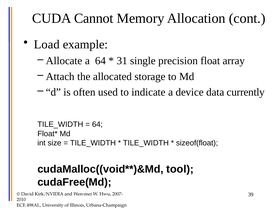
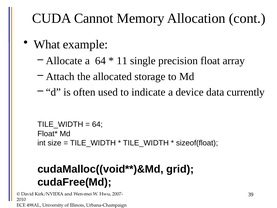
Load: Load -> What
31: 31 -> 11
tool: tool -> grid
